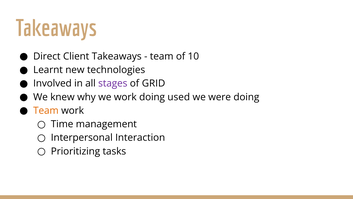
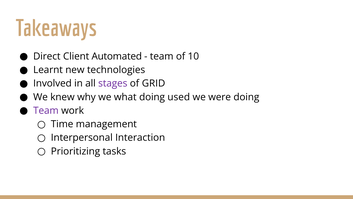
Client Takeaways: Takeaways -> Automated
we work: work -> what
Team at (46, 110) colour: orange -> purple
